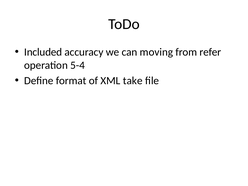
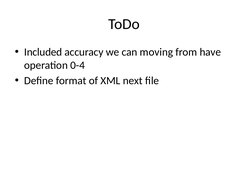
refer: refer -> have
5-4: 5-4 -> 0-4
take: take -> next
